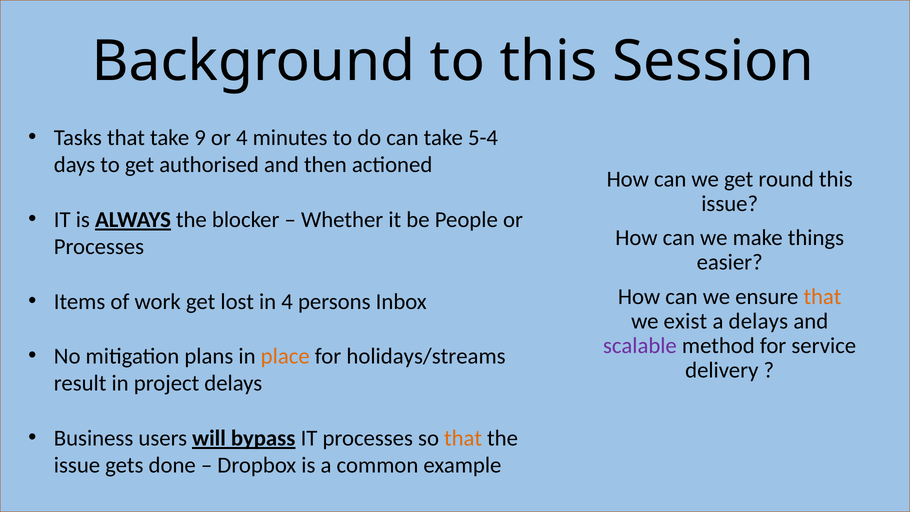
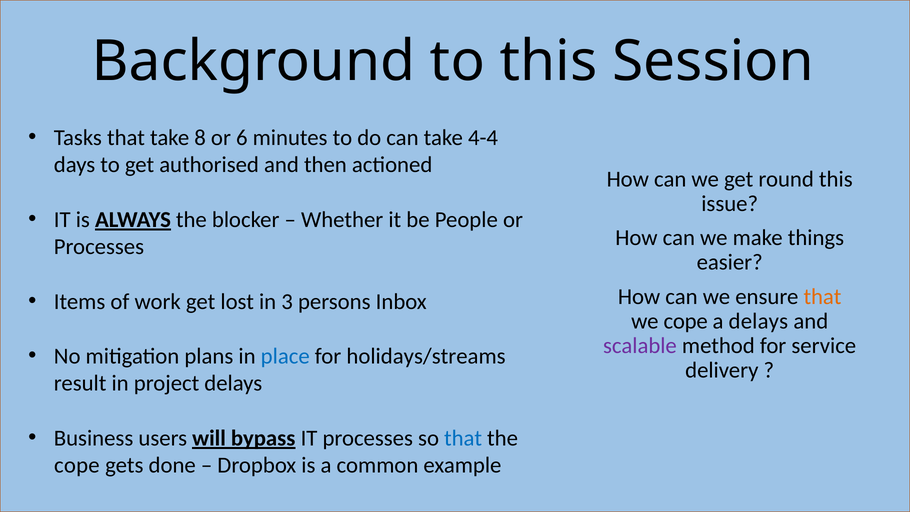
9: 9 -> 8
or 4: 4 -> 6
5-4: 5-4 -> 4-4
in 4: 4 -> 3
we exist: exist -> cope
place colour: orange -> blue
that at (463, 438) colour: orange -> blue
issue at (77, 465): issue -> cope
